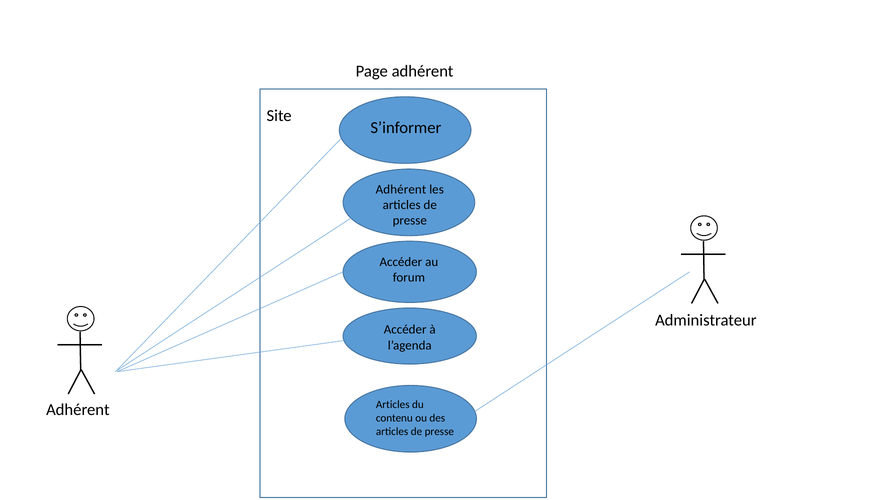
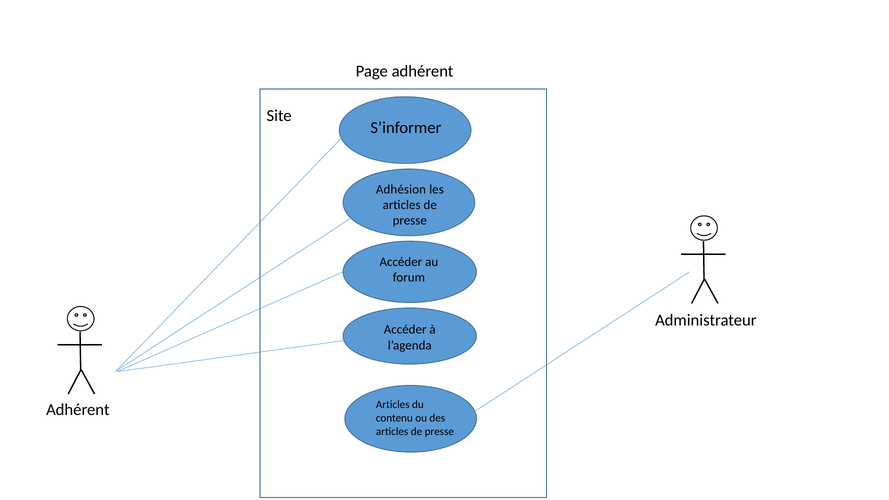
Adhérent at (401, 190): Adhérent -> Adhésion
